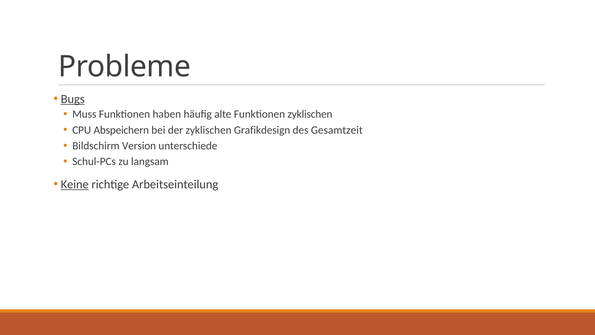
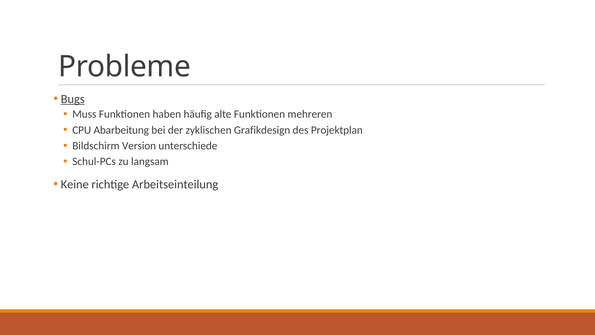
Funktionen zyklischen: zyklischen -> mehreren
Abspeichern: Abspeichern -> Abarbeitung
Gesamtzeit: Gesamtzeit -> Projektplan
Keine underline: present -> none
